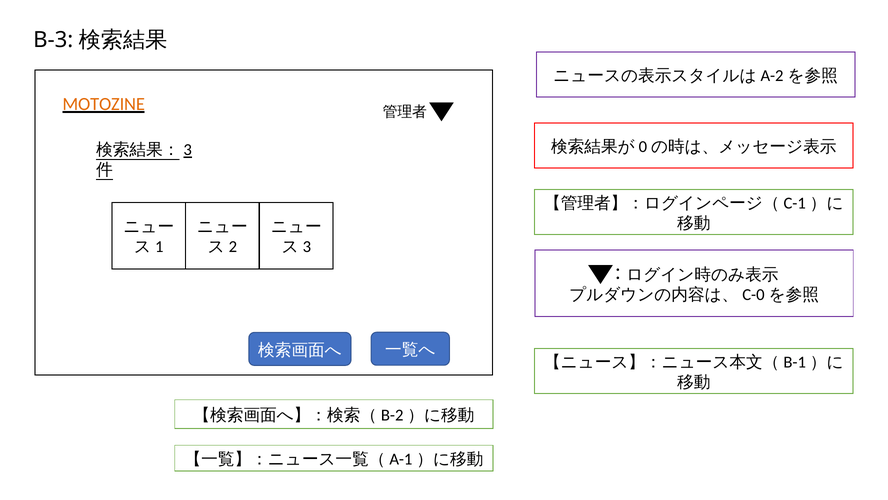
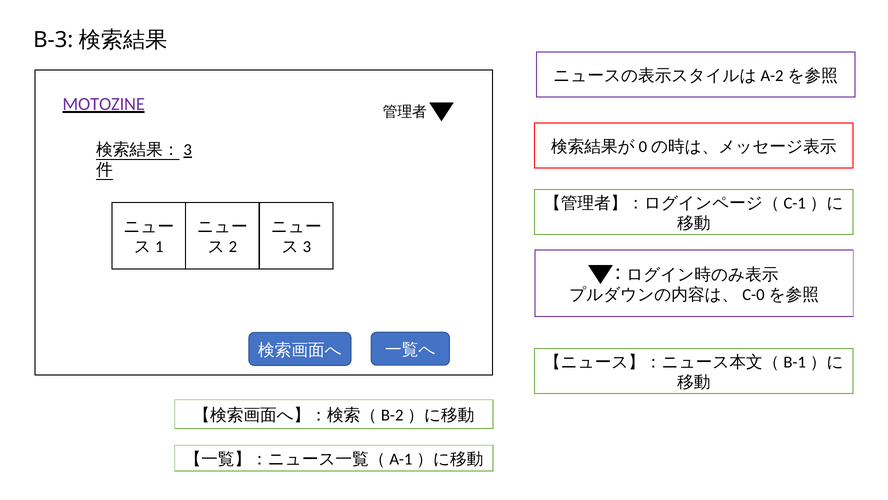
MOTOZINE colour: orange -> purple
